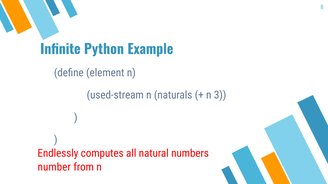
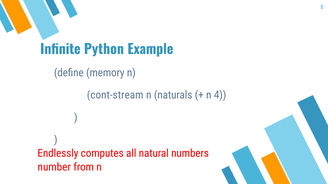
element: element -> memory
used-stream: used-stream -> cont-stream
3: 3 -> 4
